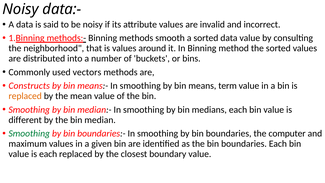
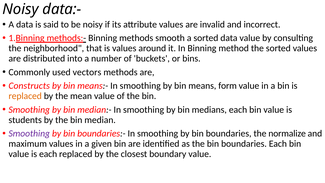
term: term -> form
different: different -> students
Smoothing at (29, 133) colour: green -> purple
computer: computer -> normalize
